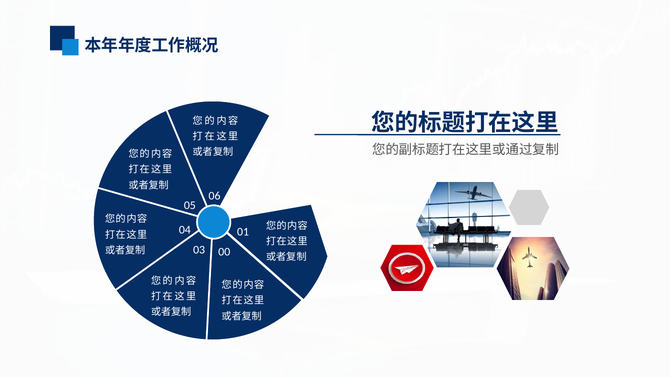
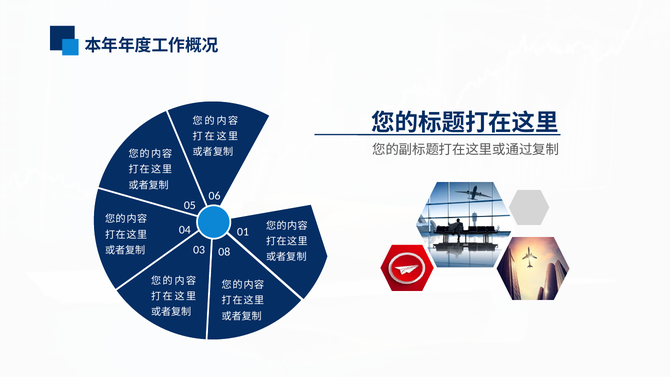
00: 00 -> 08
